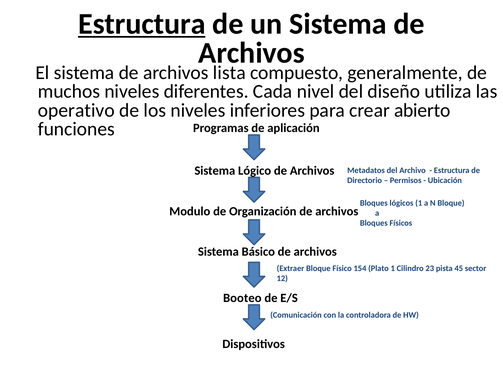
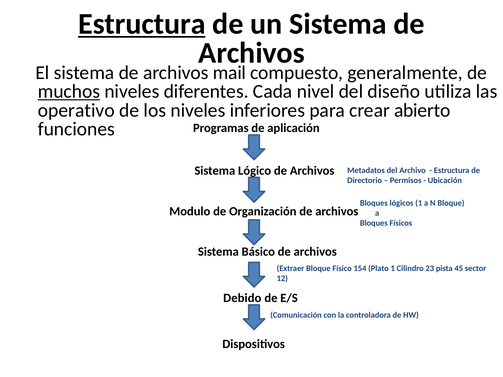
lista: lista -> mail
muchos underline: none -> present
Booteo: Booteo -> Debido
